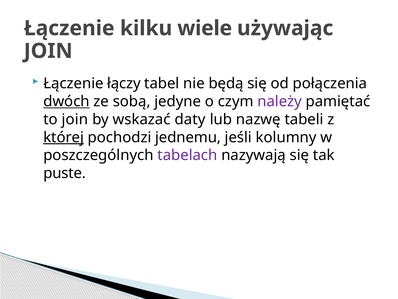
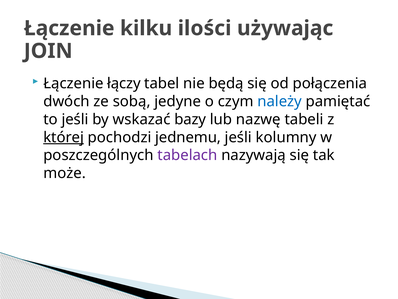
wiele: wiele -> ilości
dwóch underline: present -> none
należy colour: purple -> blue
to join: join -> jeśli
daty: daty -> bazy
puste: puste -> może
